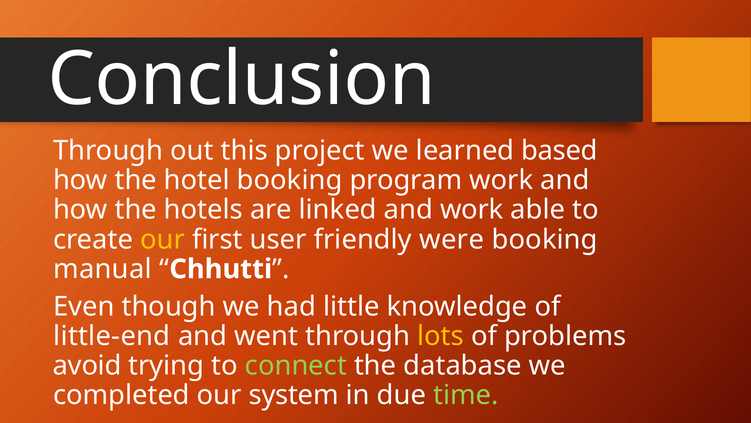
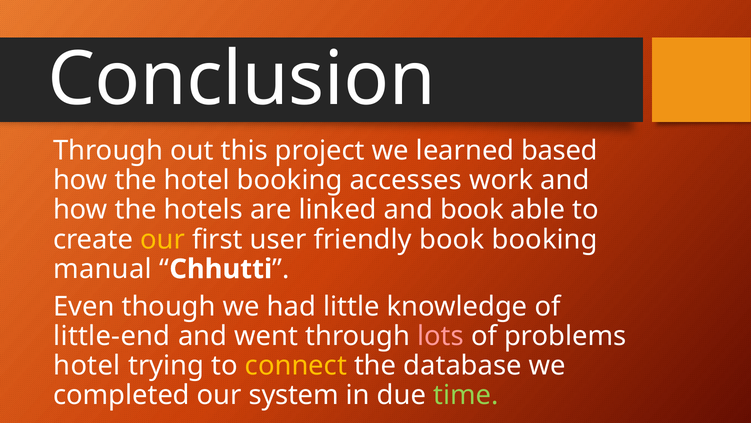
program: program -> accesses
and work: work -> book
friendly were: were -> book
lots colour: yellow -> pink
avoid at (87, 365): avoid -> hotel
connect colour: light green -> yellow
